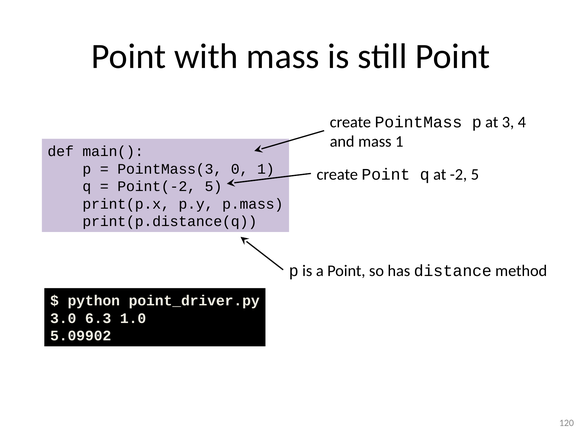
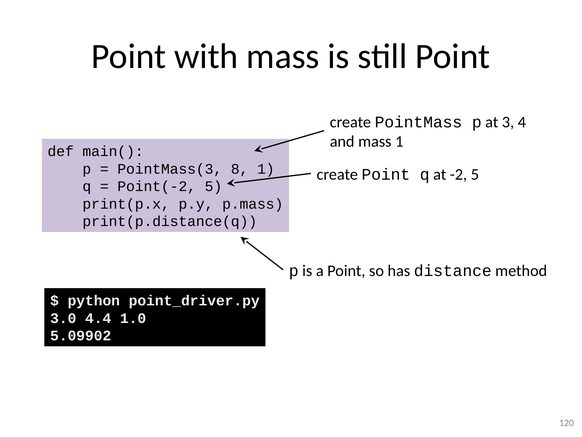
0: 0 -> 8
6.3: 6.3 -> 4.4
